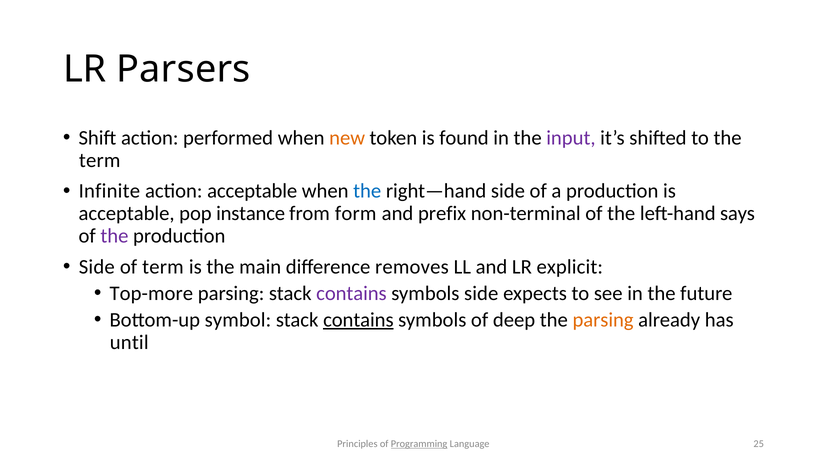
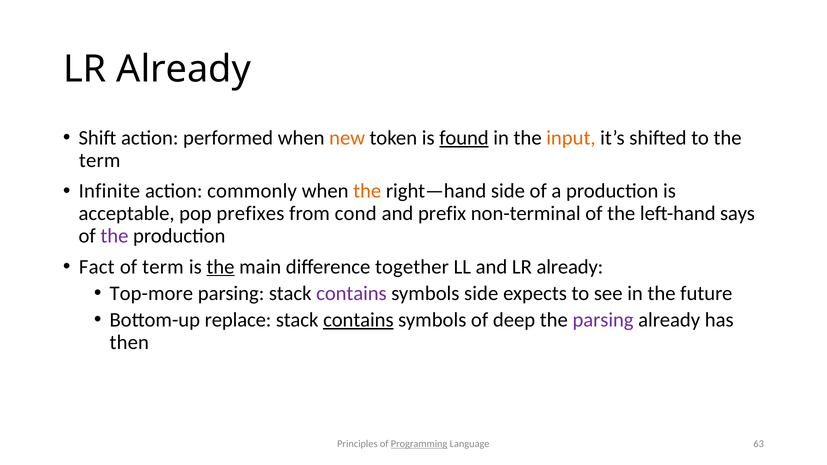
Parsers at (183, 69): Parsers -> Already
found underline: none -> present
input colour: purple -> orange
action acceptable: acceptable -> commonly
the at (367, 191) colour: blue -> orange
instance: instance -> prefixes
form: form -> cond
Side at (97, 267): Side -> Fact
the at (220, 267) underline: none -> present
removes: removes -> together
and LR explicit: explicit -> already
symbol: symbol -> replace
parsing at (603, 320) colour: orange -> purple
until: until -> then
25: 25 -> 63
